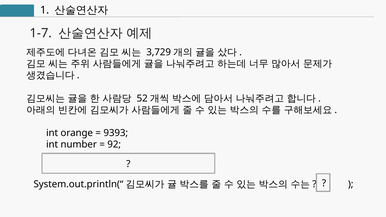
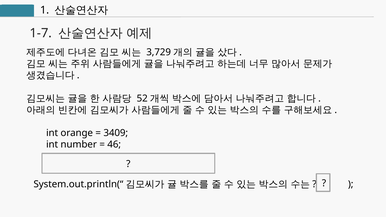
9393: 9393 -> 3409
92: 92 -> 46
